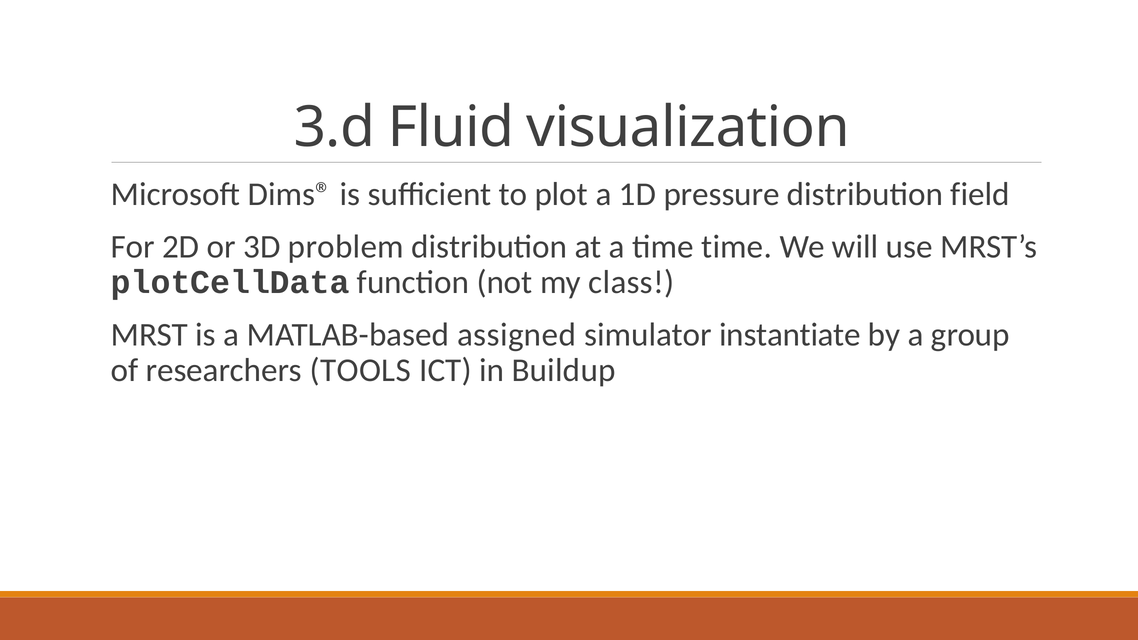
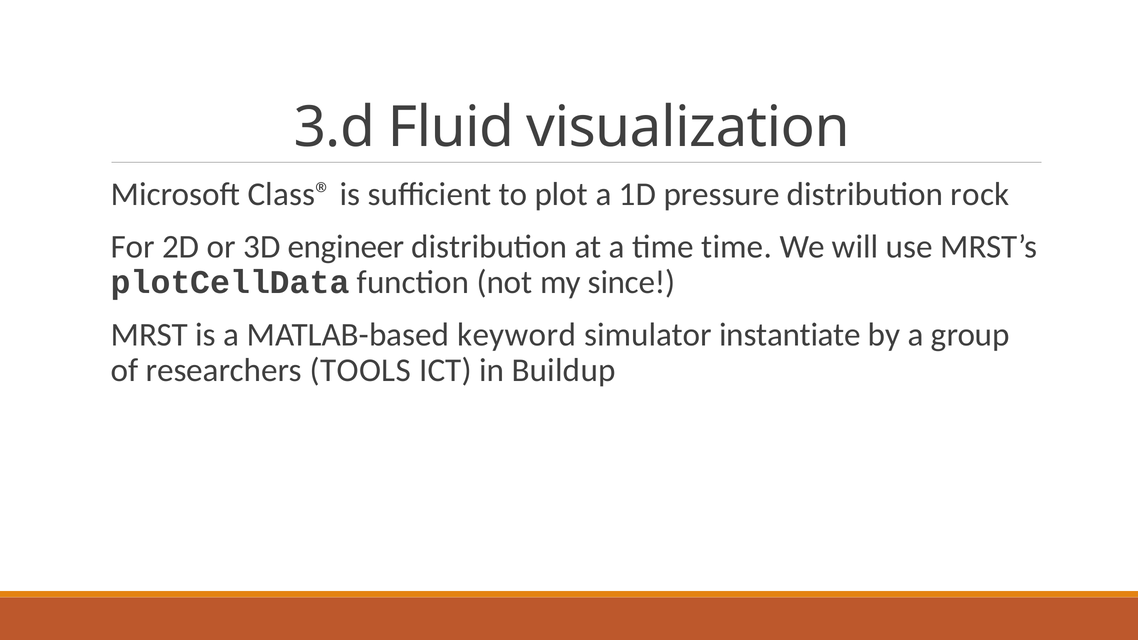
Dims®: Dims® -> Class®
field: field -> rock
problem: problem -> engineer
class: class -> since
assigned: assigned -> keyword
